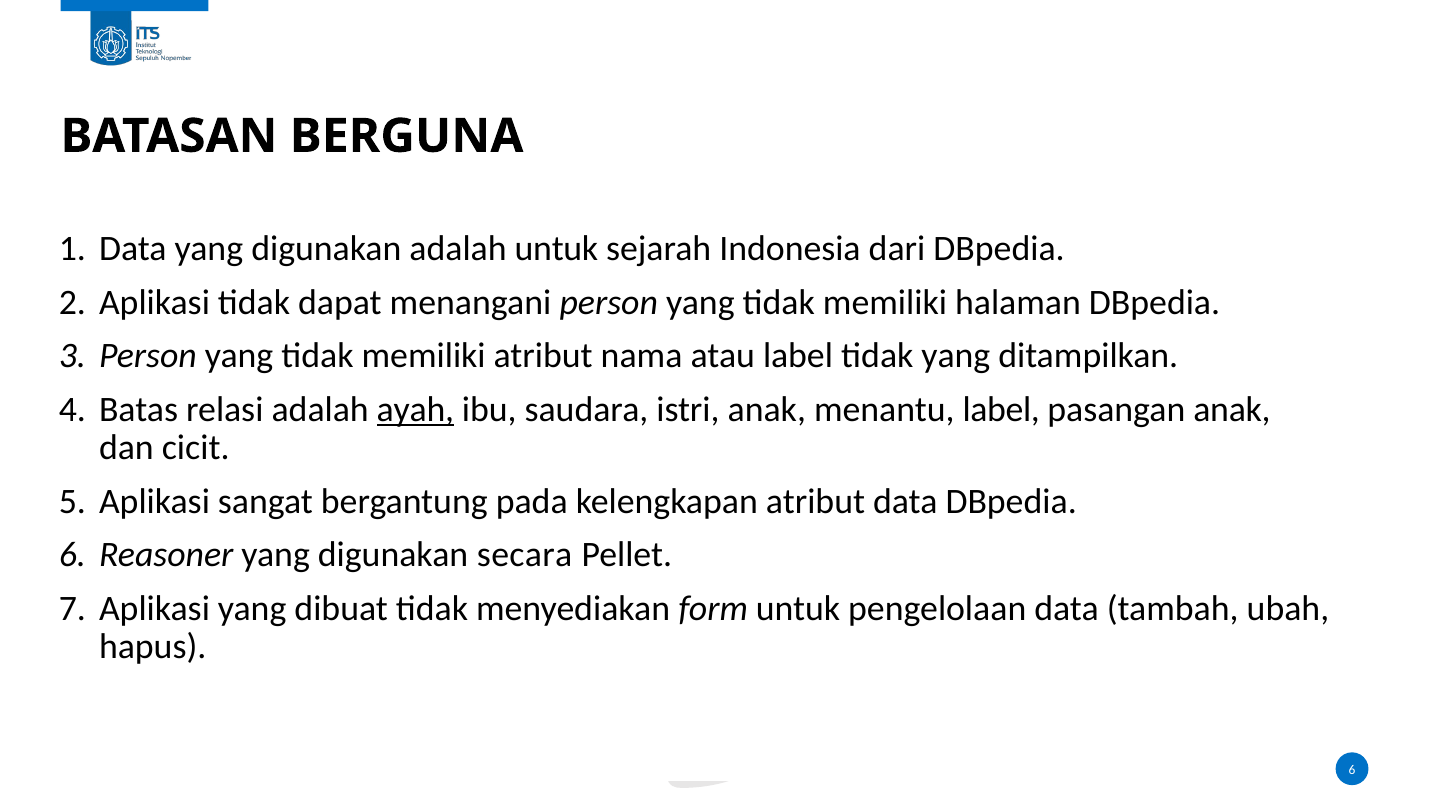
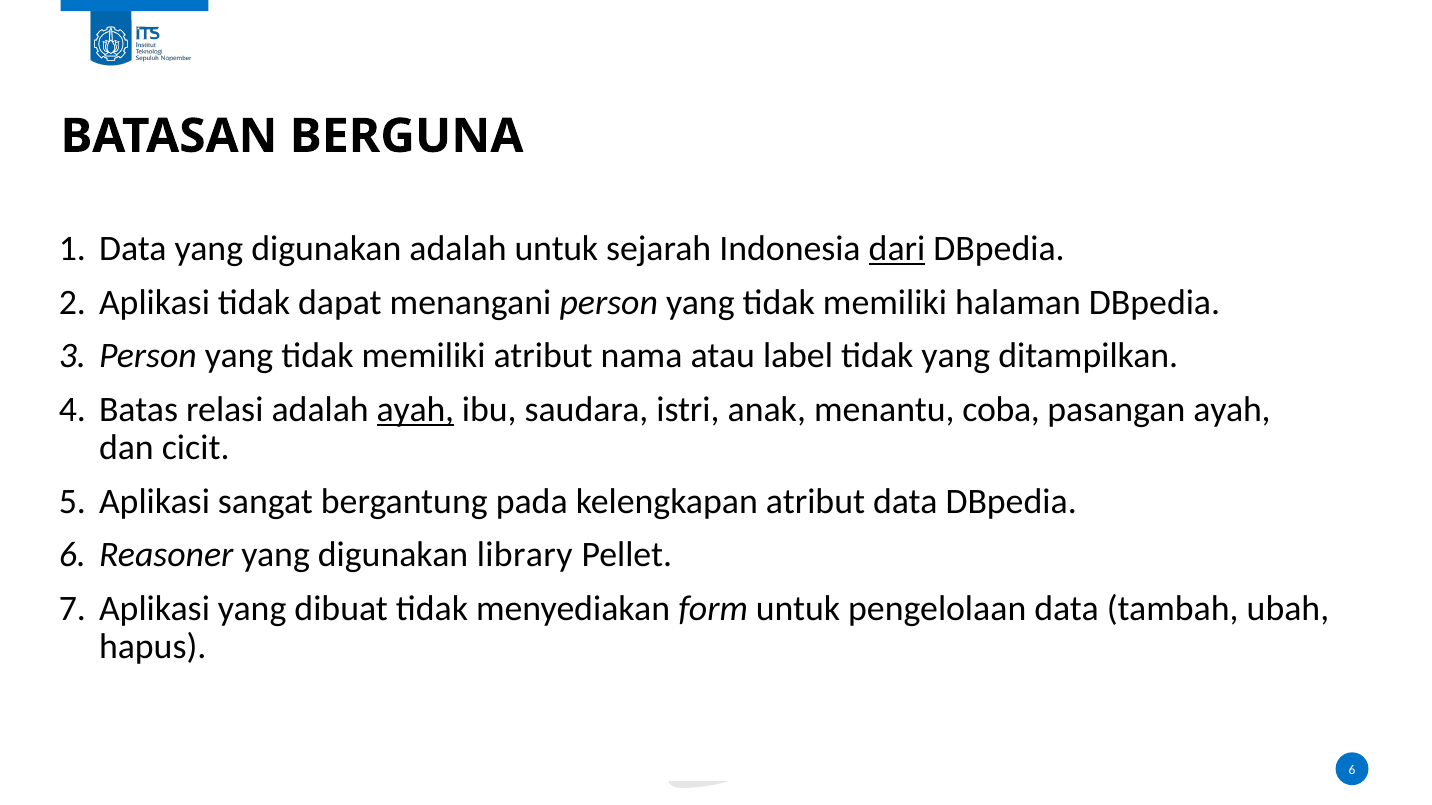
dari underline: none -> present
menantu label: label -> coba
pasangan anak: anak -> ayah
secara: secara -> library
